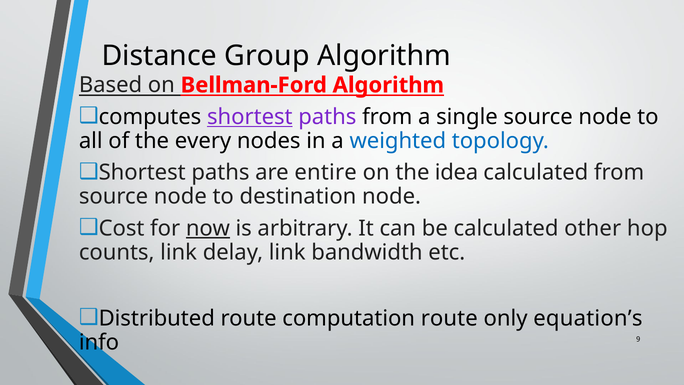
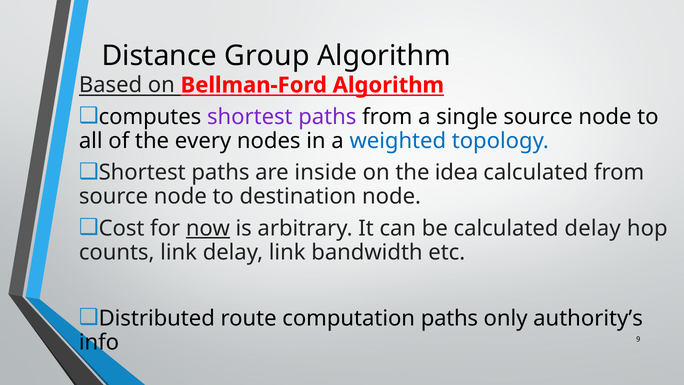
shortest at (250, 117) underline: present -> none
entire: entire -> inside
calculated other: other -> delay
computation route: route -> paths
equation’s: equation’s -> authority’s
